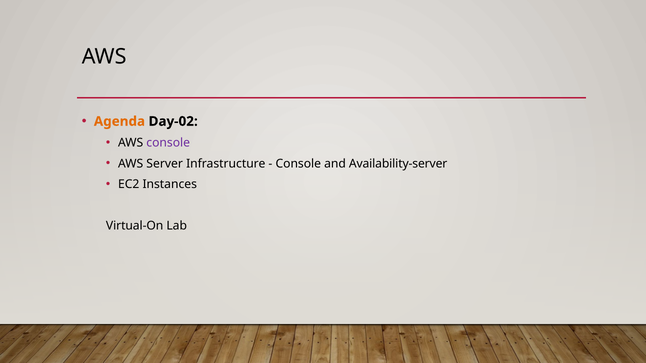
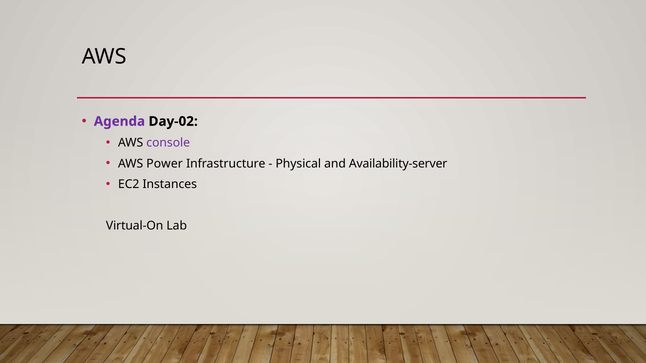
Agenda colour: orange -> purple
Server: Server -> Power
Console at (298, 164): Console -> Physical
